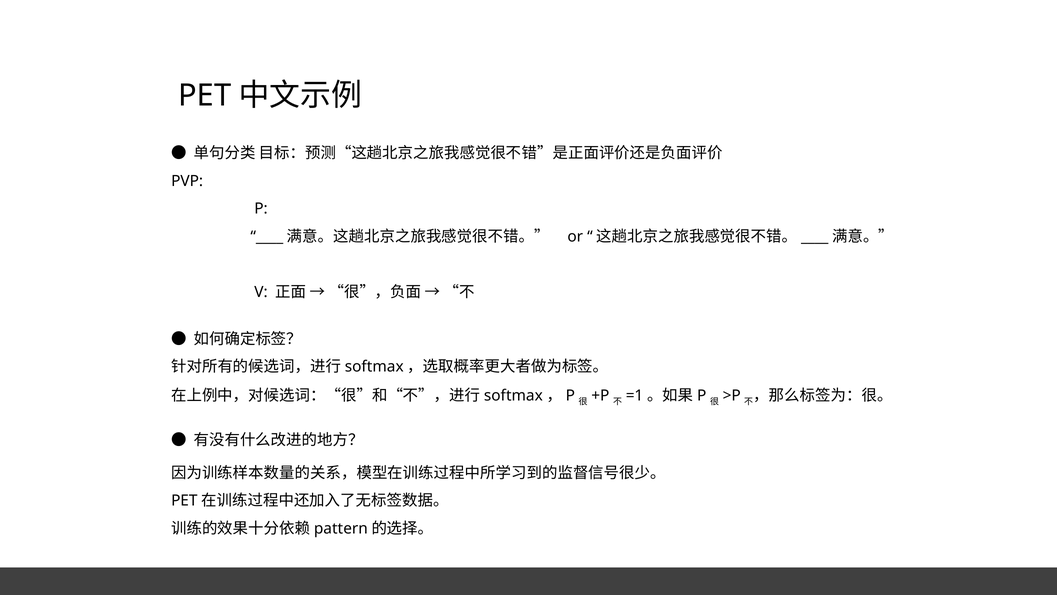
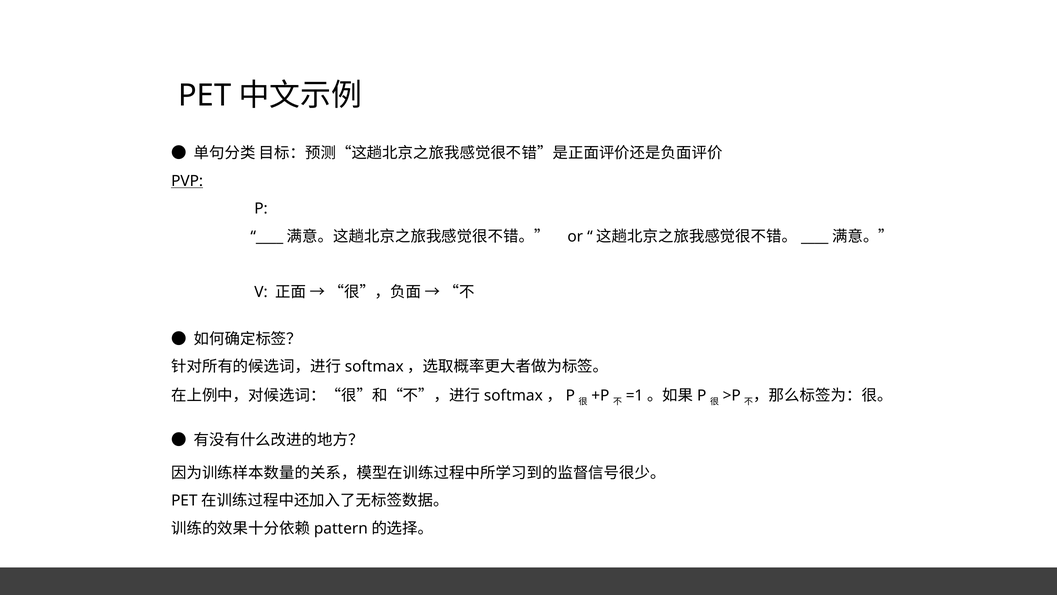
PVP underline: none -> present
